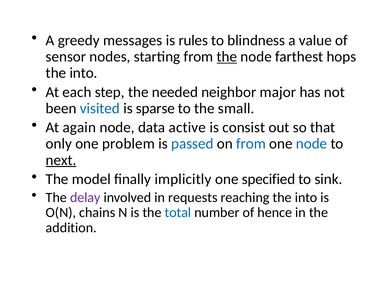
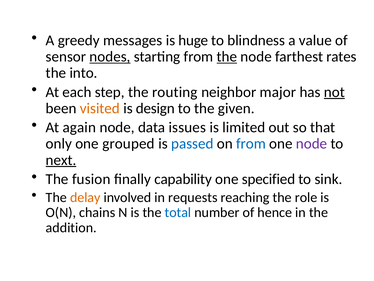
rules: rules -> huge
nodes underline: none -> present
hops: hops -> rates
needed: needed -> routing
not underline: none -> present
visited colour: blue -> orange
sparse: sparse -> design
small: small -> given
active: active -> issues
consist: consist -> limited
problem: problem -> grouped
node at (312, 144) colour: blue -> purple
model: model -> fusion
implicitly: implicitly -> capability
delay colour: purple -> orange
reaching the into: into -> role
